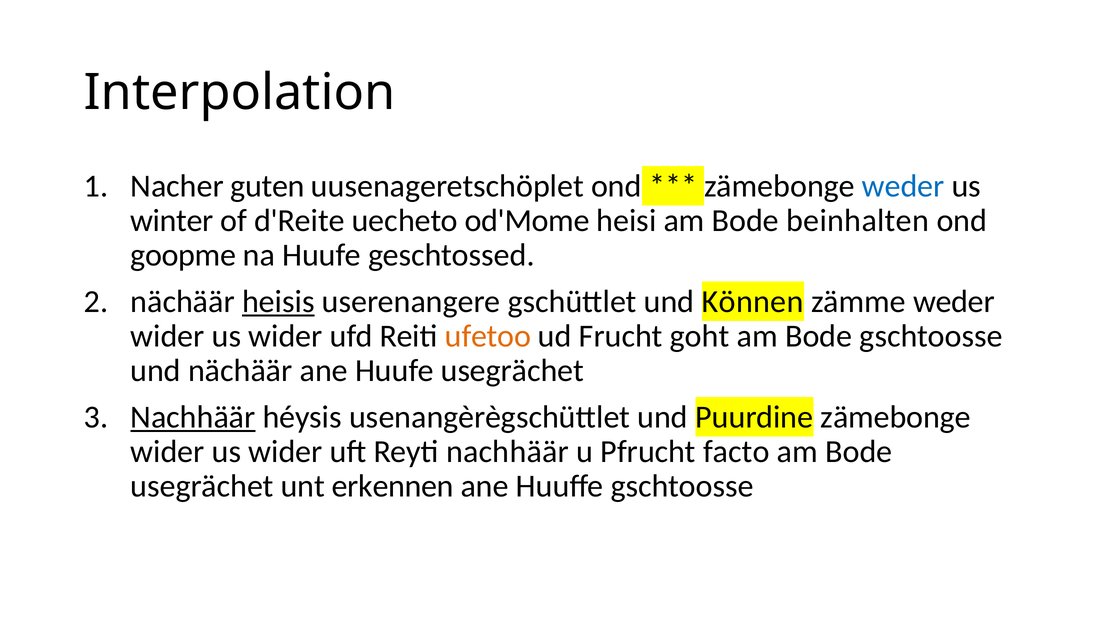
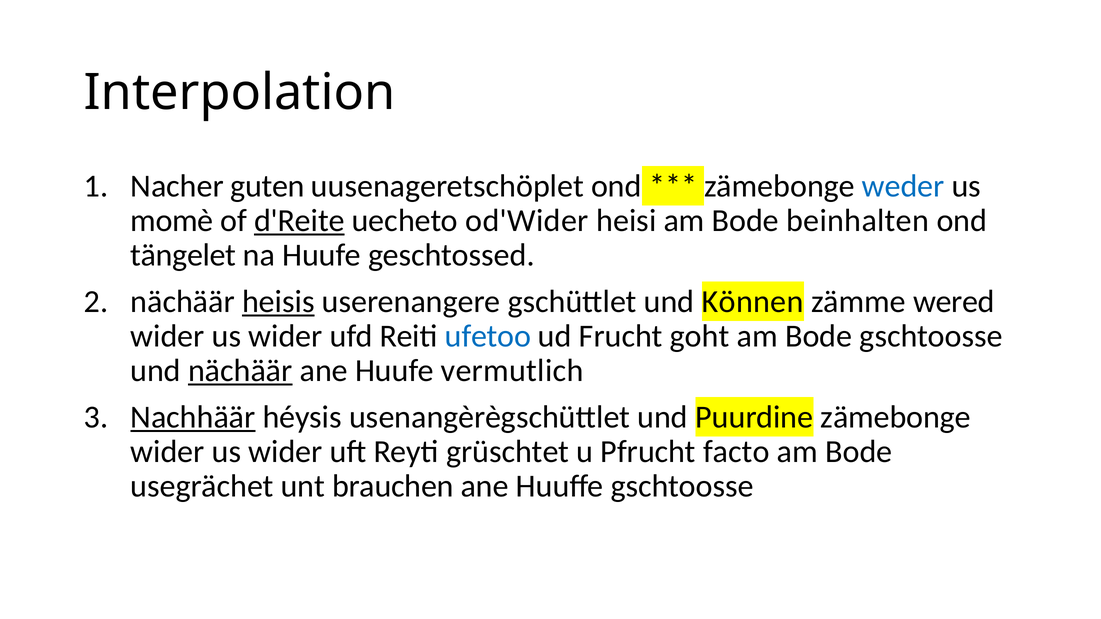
winter: winter -> momè
d'Reite underline: none -> present
od'Mome: od'Mome -> od'Wider
goopme: goopme -> tängelet
zämme weder: weder -> wered
ufetoo colour: orange -> blue
nächäär at (240, 371) underline: none -> present
Huufe usegrächet: usegrächet -> vermutlich
Reyti nachhäär: nachhäär -> grüschtet
erkennen: erkennen -> brauchen
